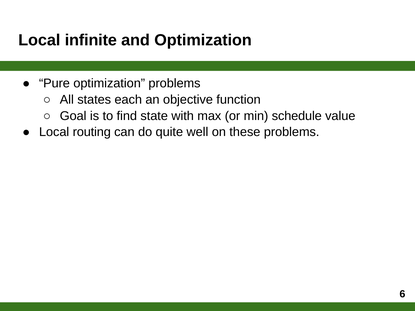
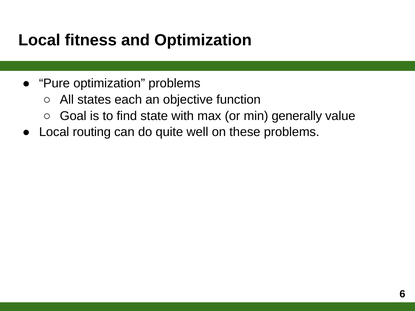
infinite: infinite -> fitness
schedule: schedule -> generally
